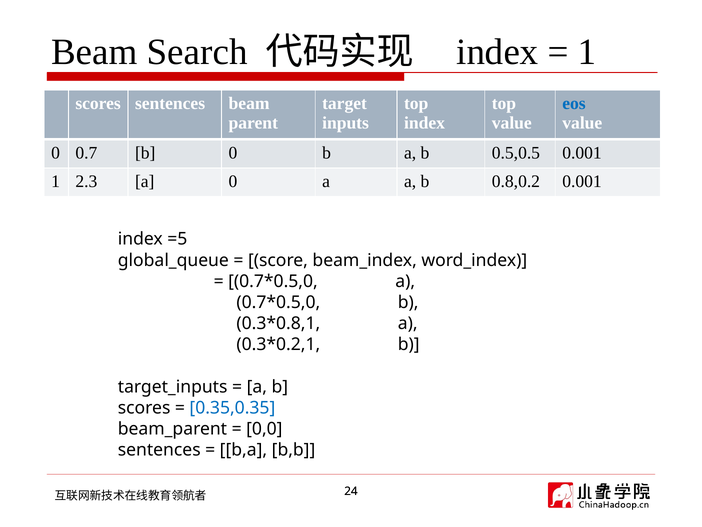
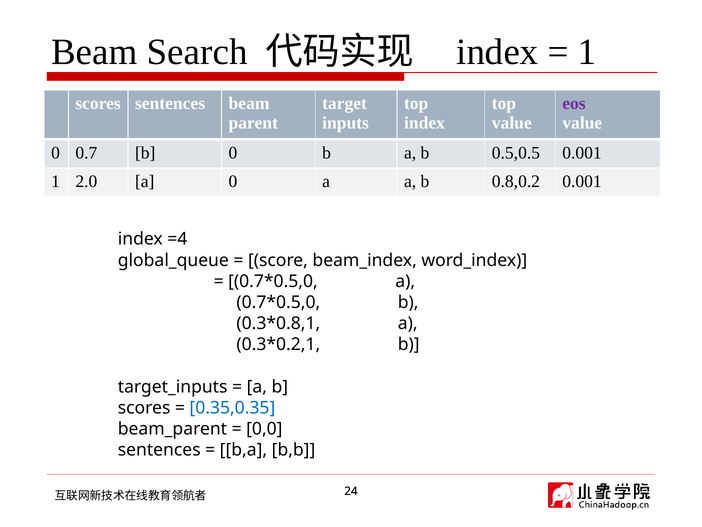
eos colour: blue -> purple
2.3: 2.3 -> 2.0
=5: =5 -> =4
